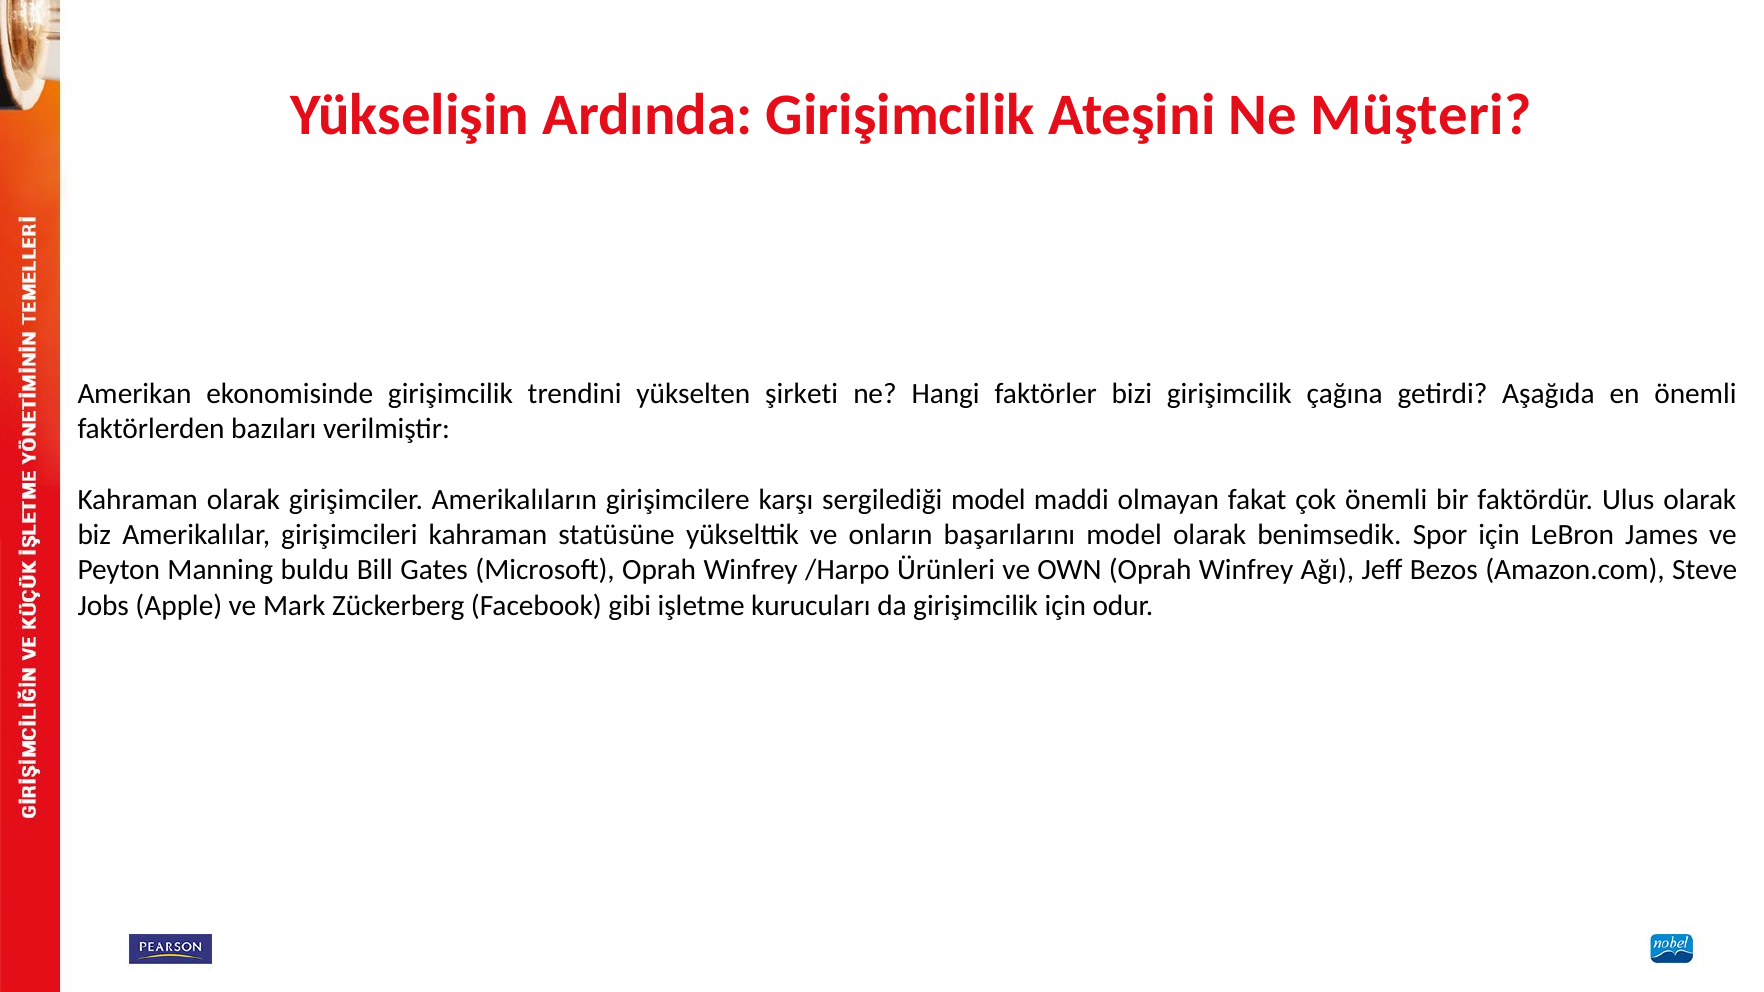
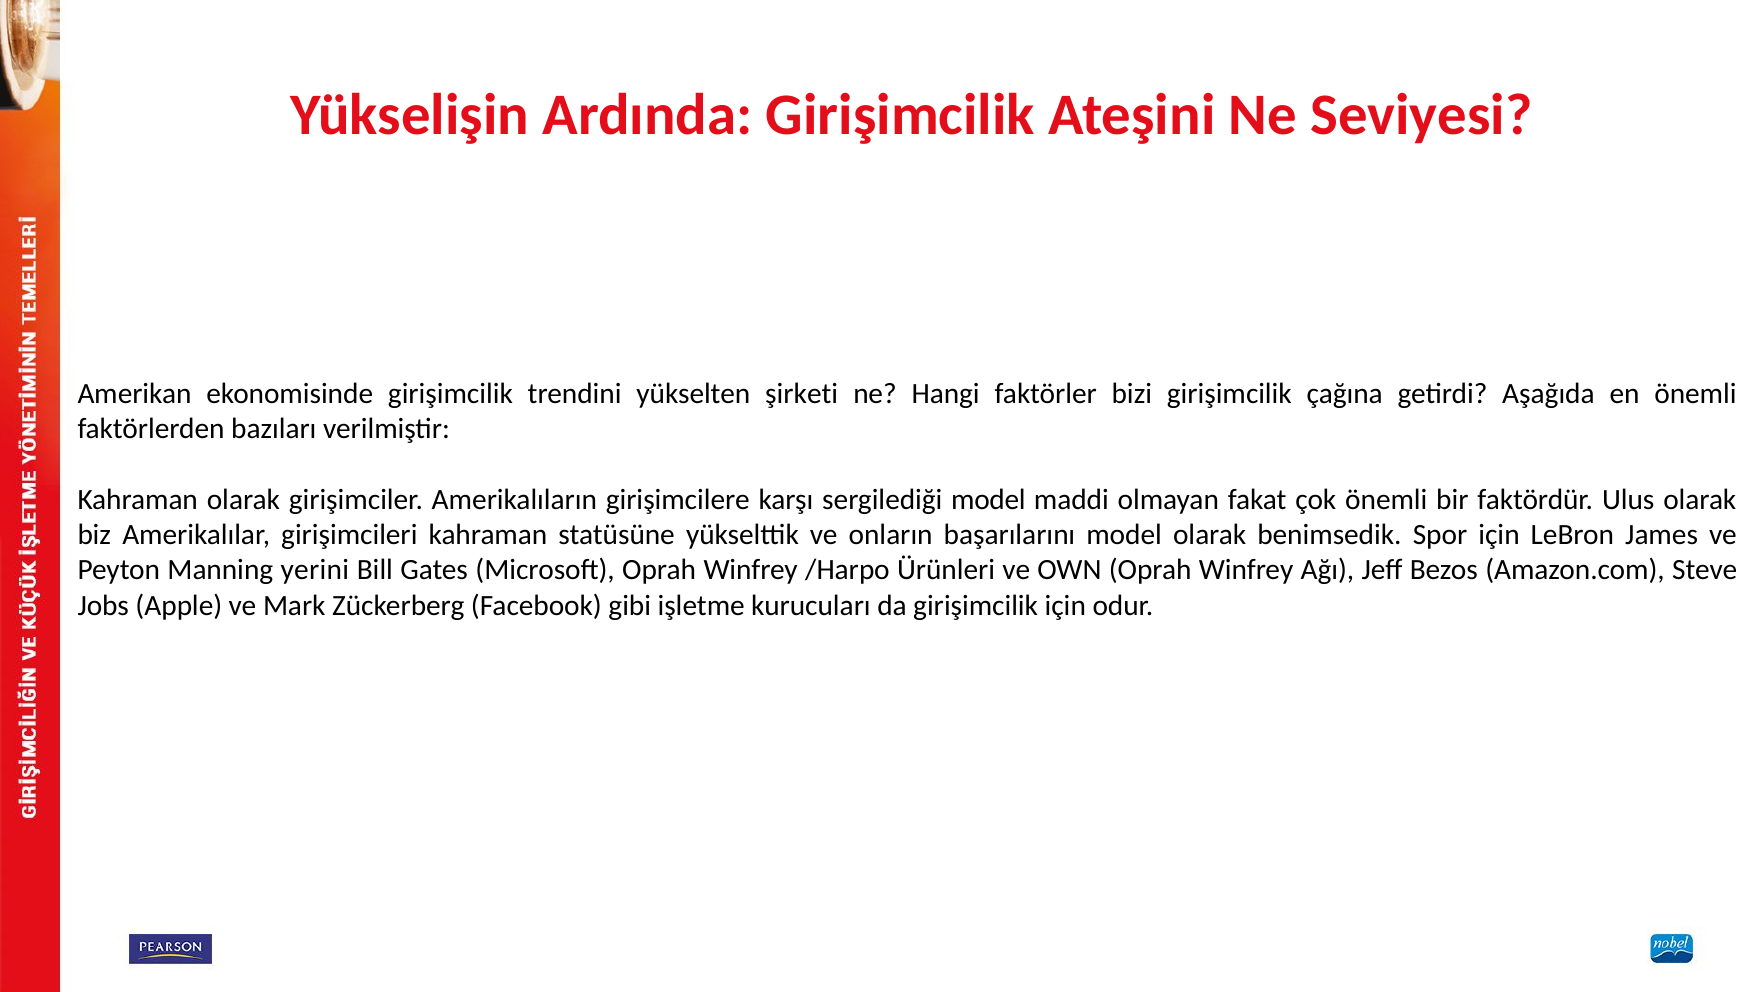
Müşteri: Müşteri -> Seviyesi
buldu: buldu -> yerini
